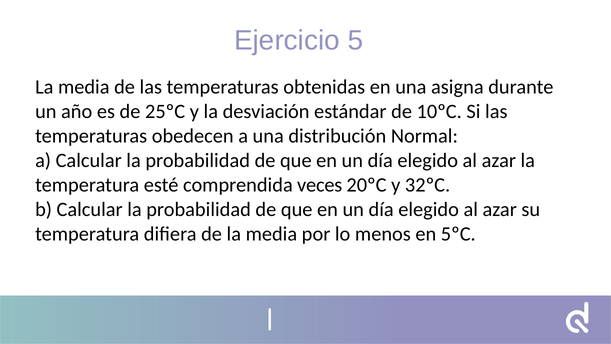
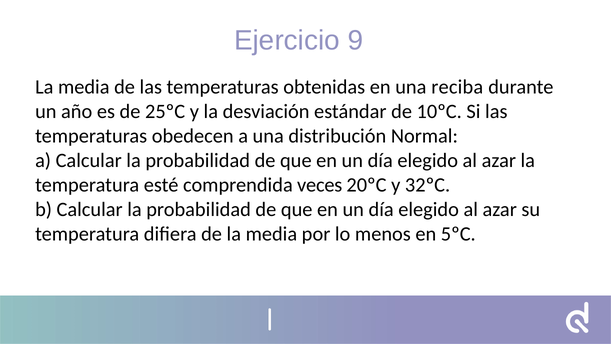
5: 5 -> 9
asigna: asigna -> reciba
